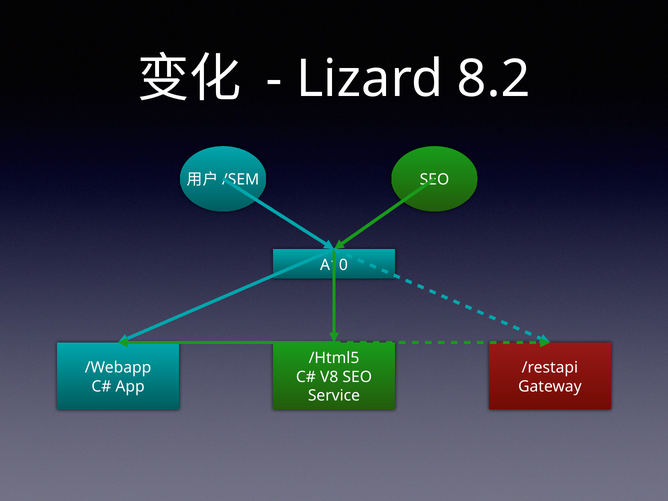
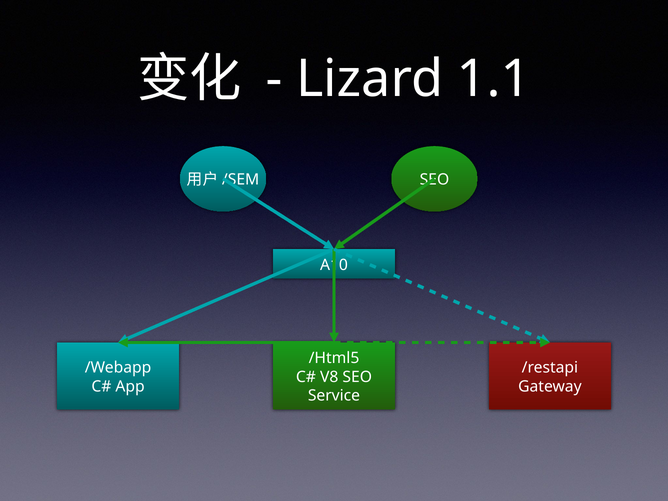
8.2: 8.2 -> 1.1
